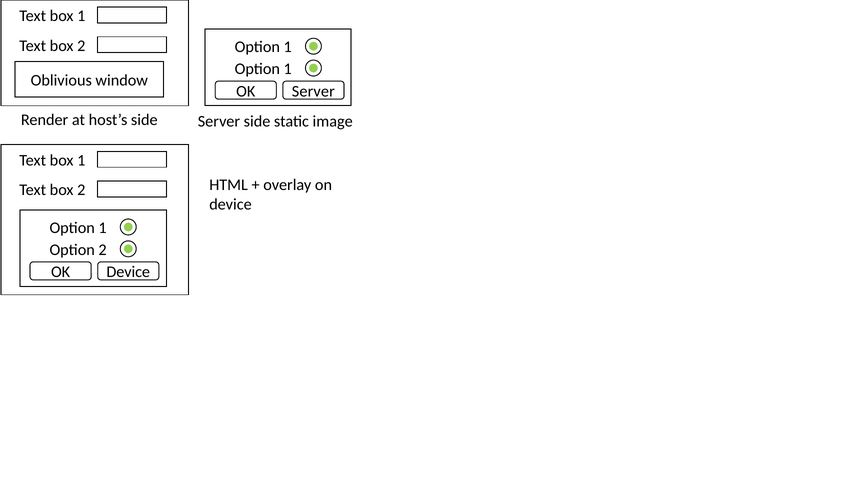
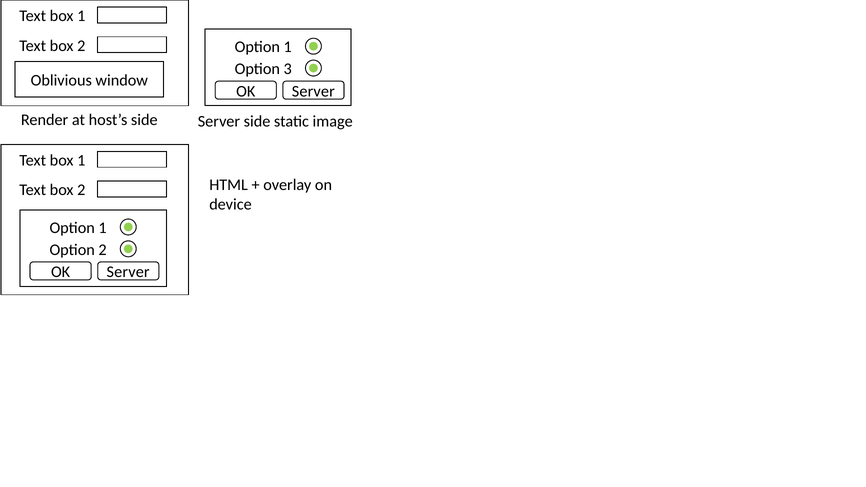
1 at (288, 69): 1 -> 3
Device at (128, 272): Device -> Server
